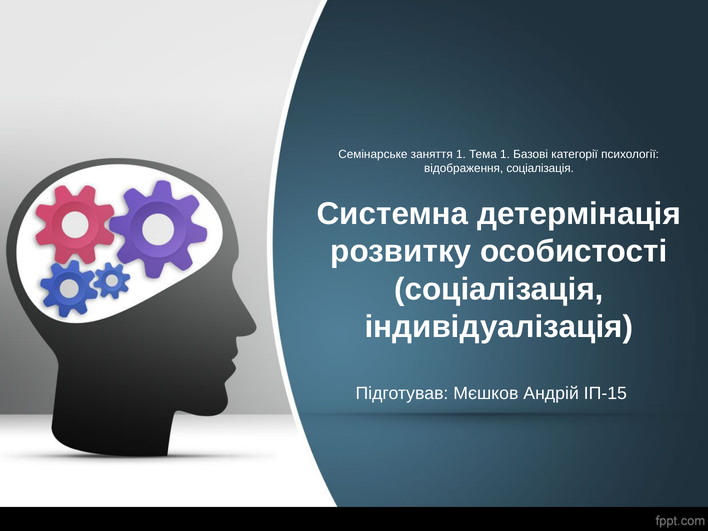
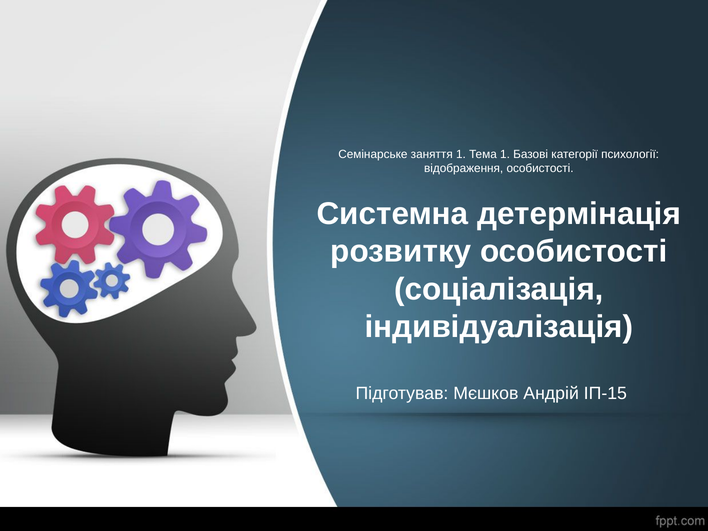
відображення соціалізація: соціалізація -> особистості
